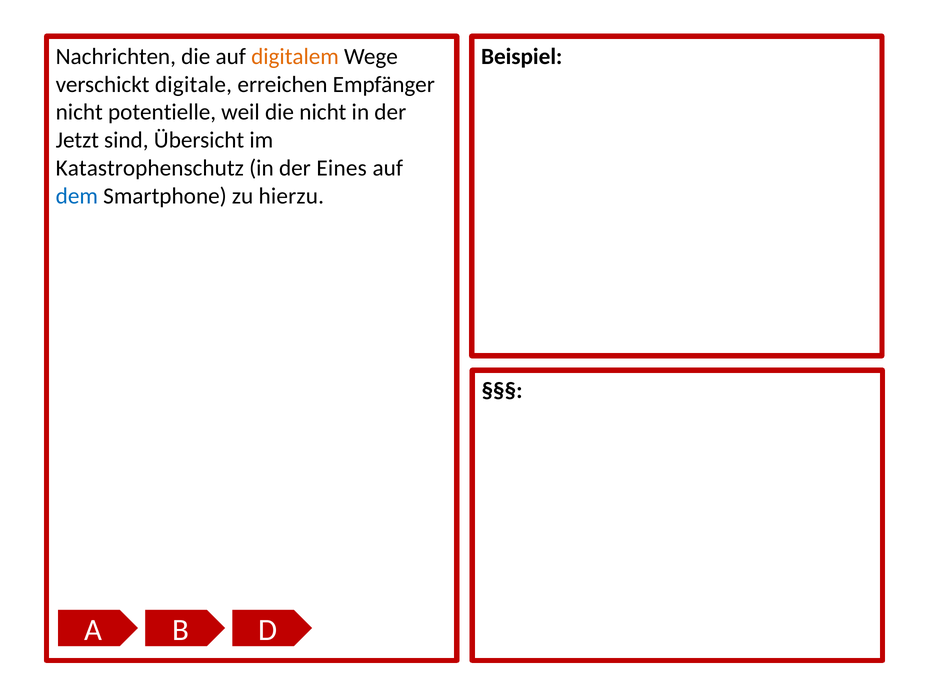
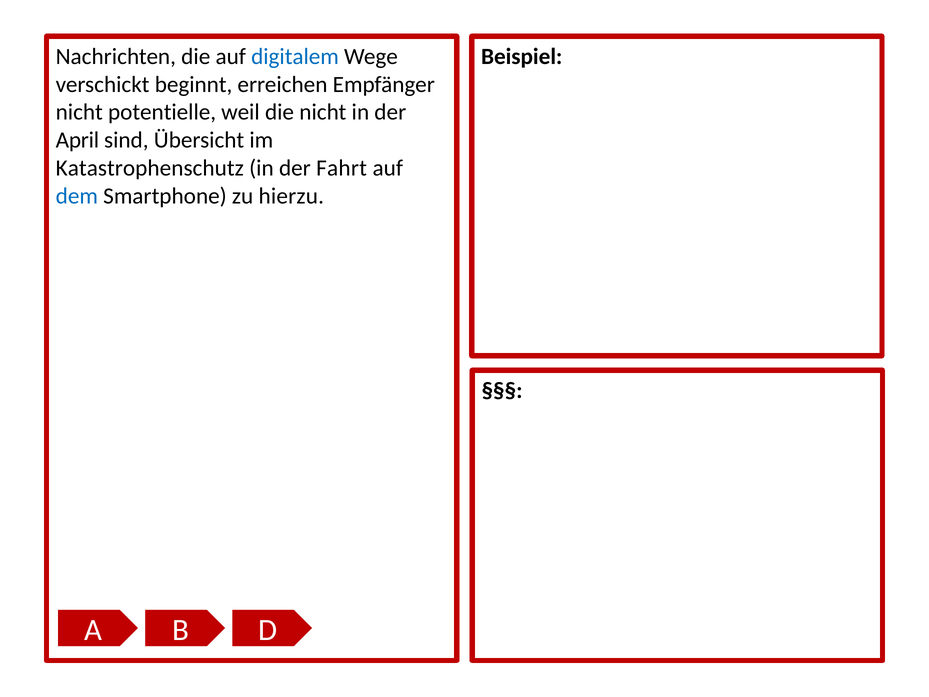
digitalem colour: orange -> blue
digitale: digitale -> beginnt
Jetzt: Jetzt -> April
Eines: Eines -> Fahrt
